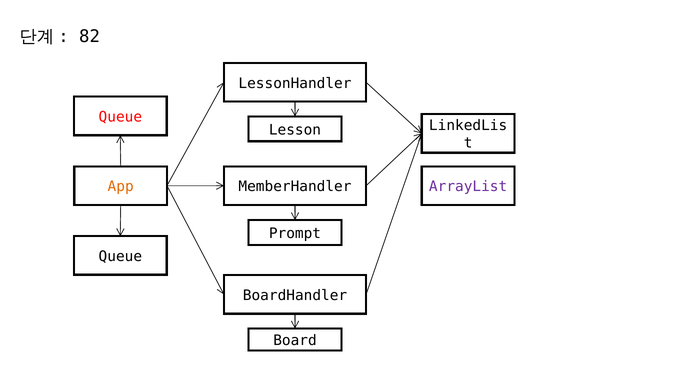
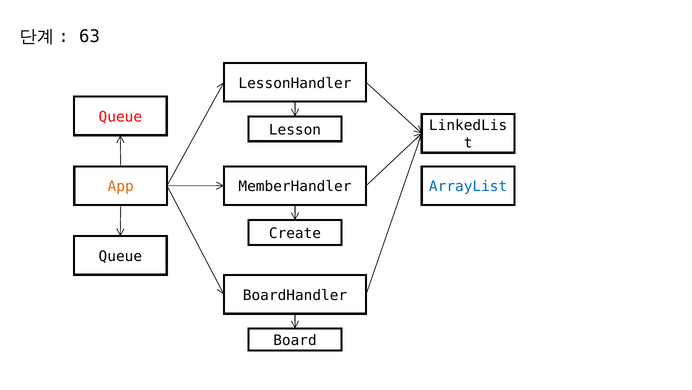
82: 82 -> 63
ArrayList colour: purple -> blue
Prompt: Prompt -> Create
